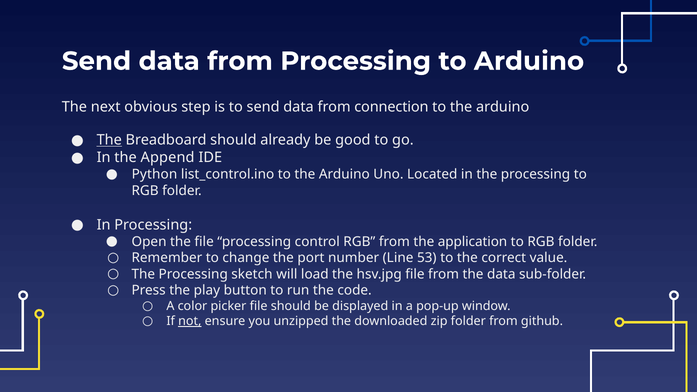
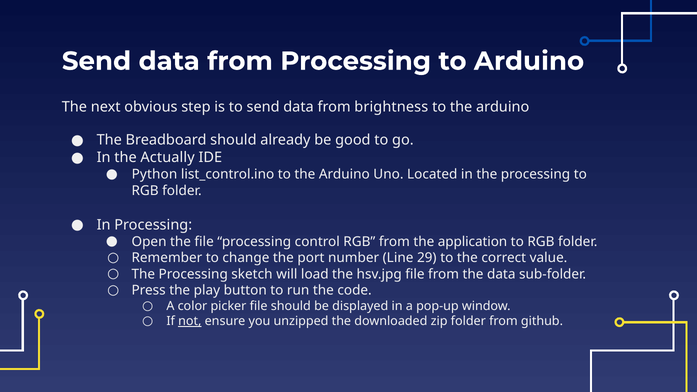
connection: connection -> brightness
The at (109, 140) underline: present -> none
Append: Append -> Actually
53: 53 -> 29
